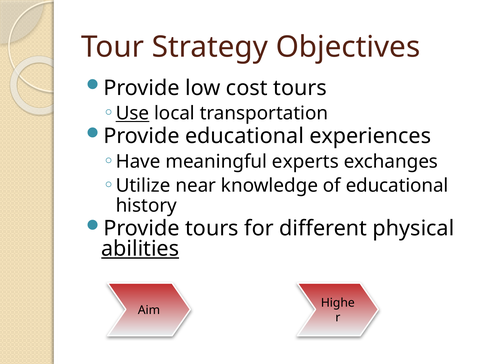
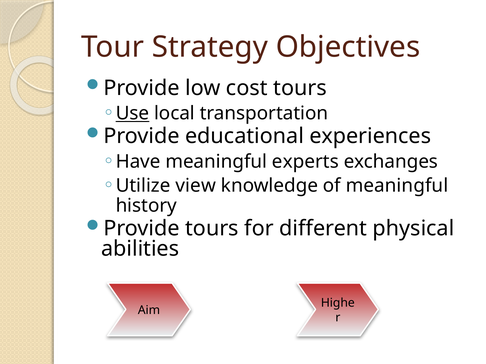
near: near -> view
of educational: educational -> meaningful
abilities underline: present -> none
